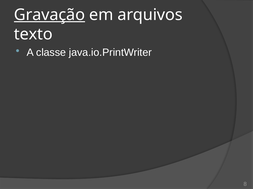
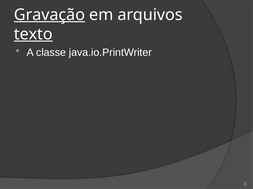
texto underline: none -> present
